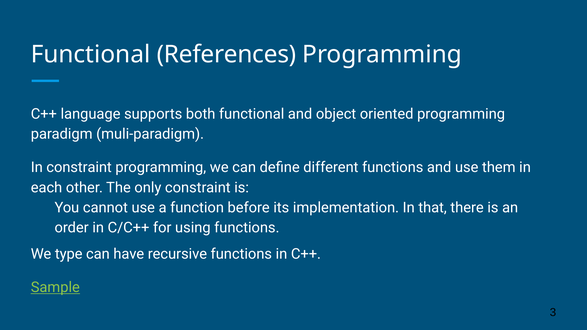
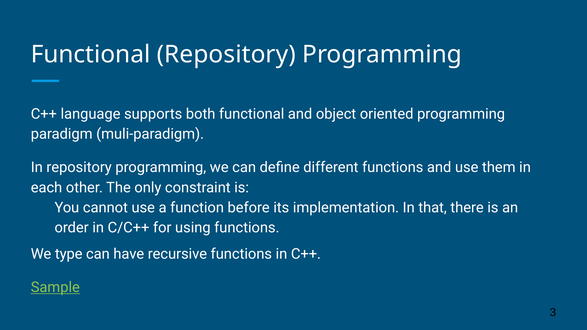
Functional References: References -> Repository
In constraint: constraint -> repository
